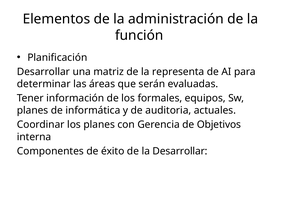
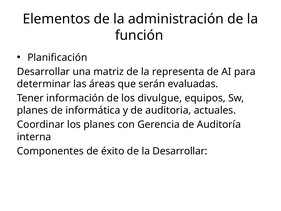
formales: formales -> divulgue
Objetivos: Objetivos -> Auditoría
